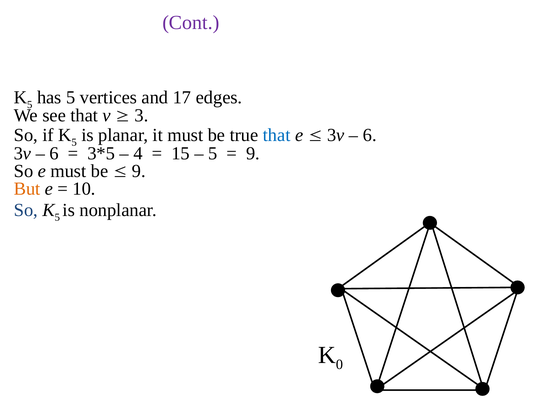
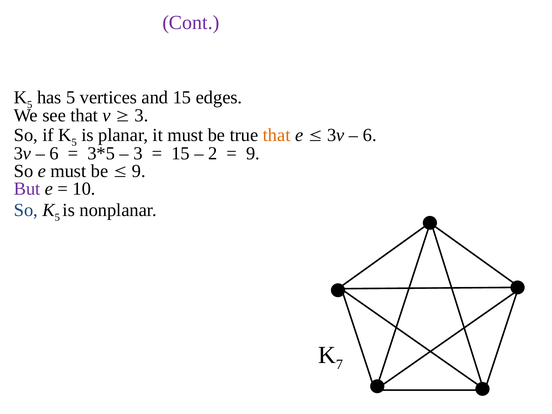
and 17: 17 -> 15
that at (277, 135) colour: blue -> orange
4 at (138, 153): 4 -> 3
5 at (213, 153): 5 -> 2
But colour: orange -> purple
0: 0 -> 7
